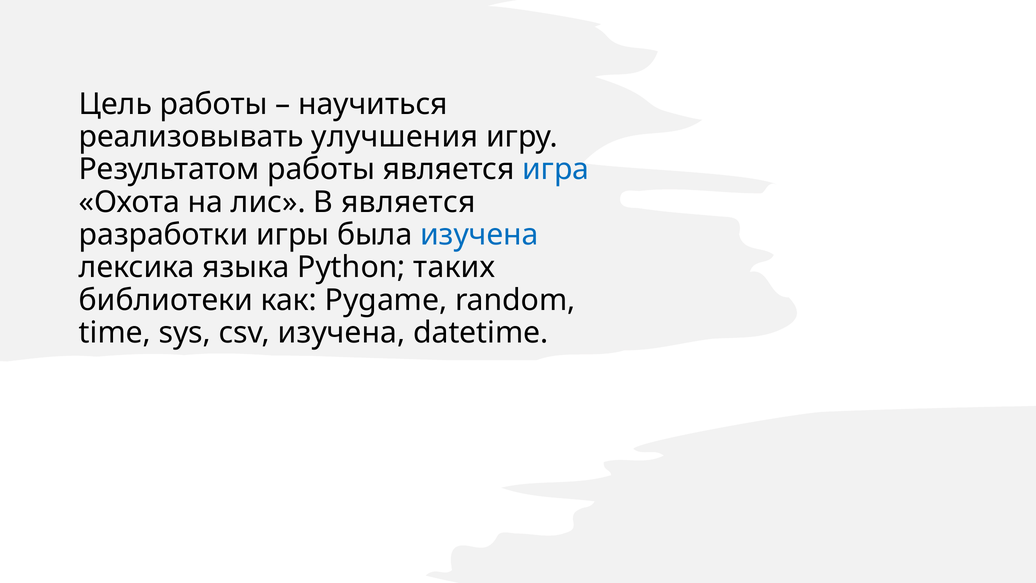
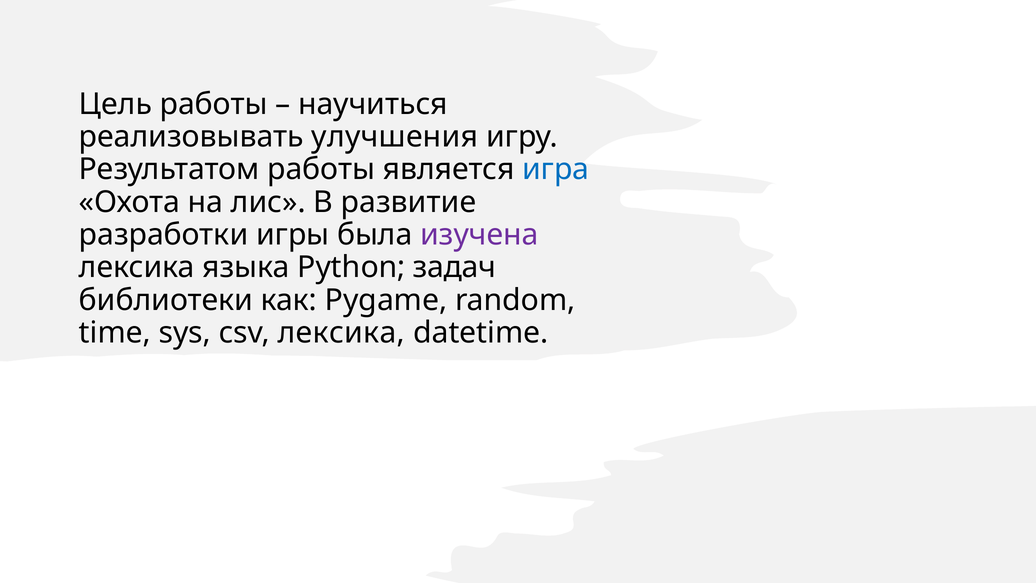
В является: является -> развитие
изучена at (479, 235) colour: blue -> purple
таких: таких -> задач
csv изучена: изучена -> лексика
